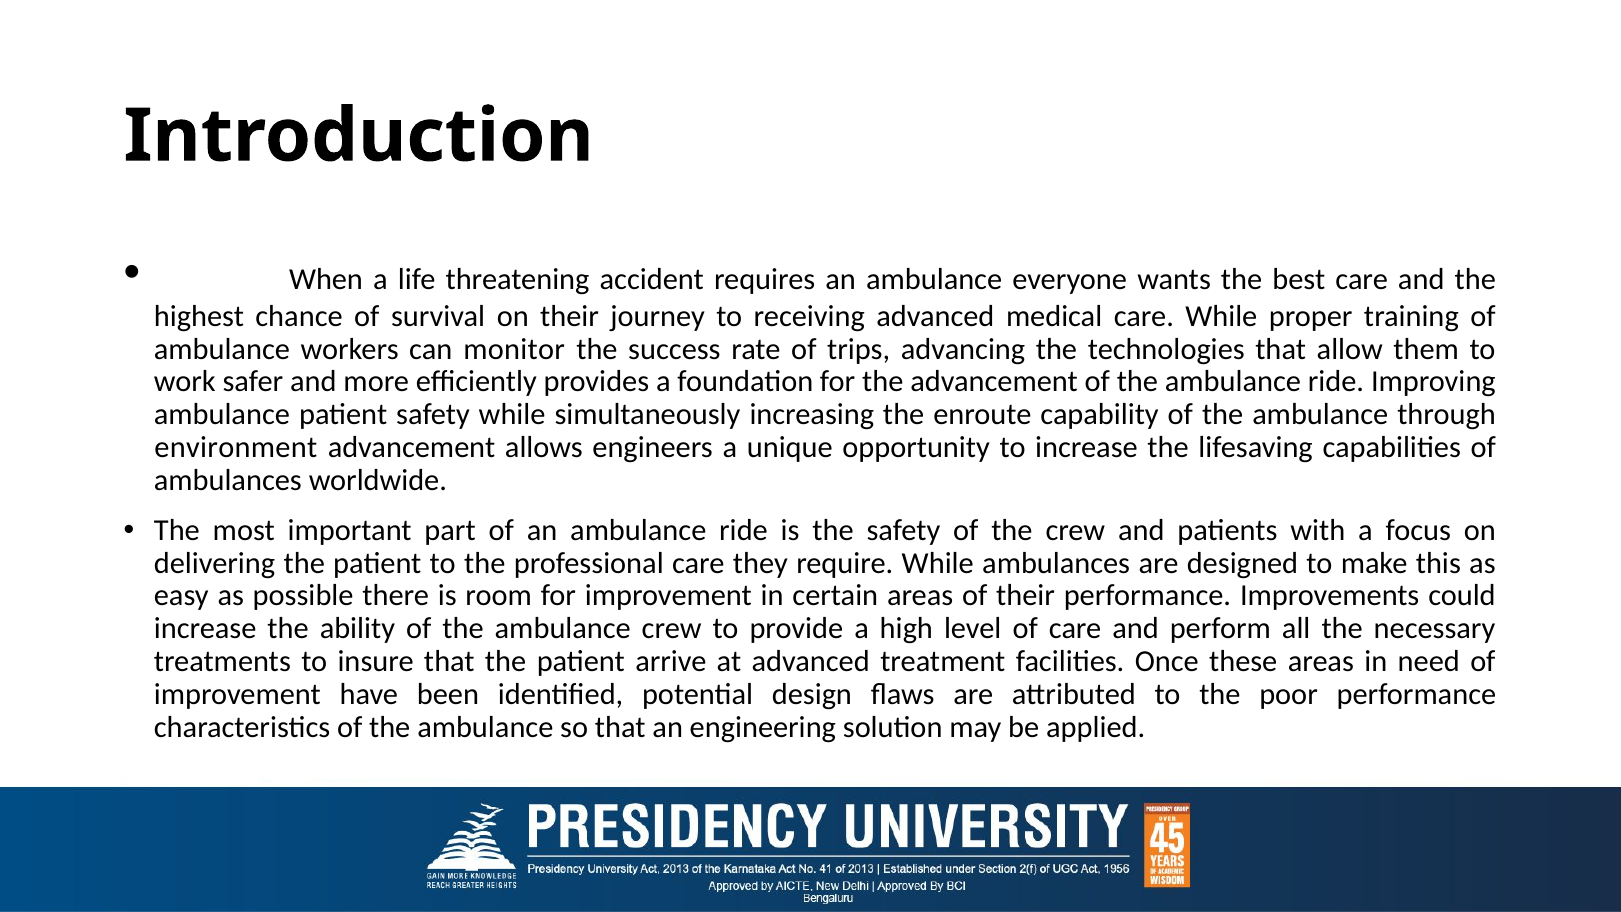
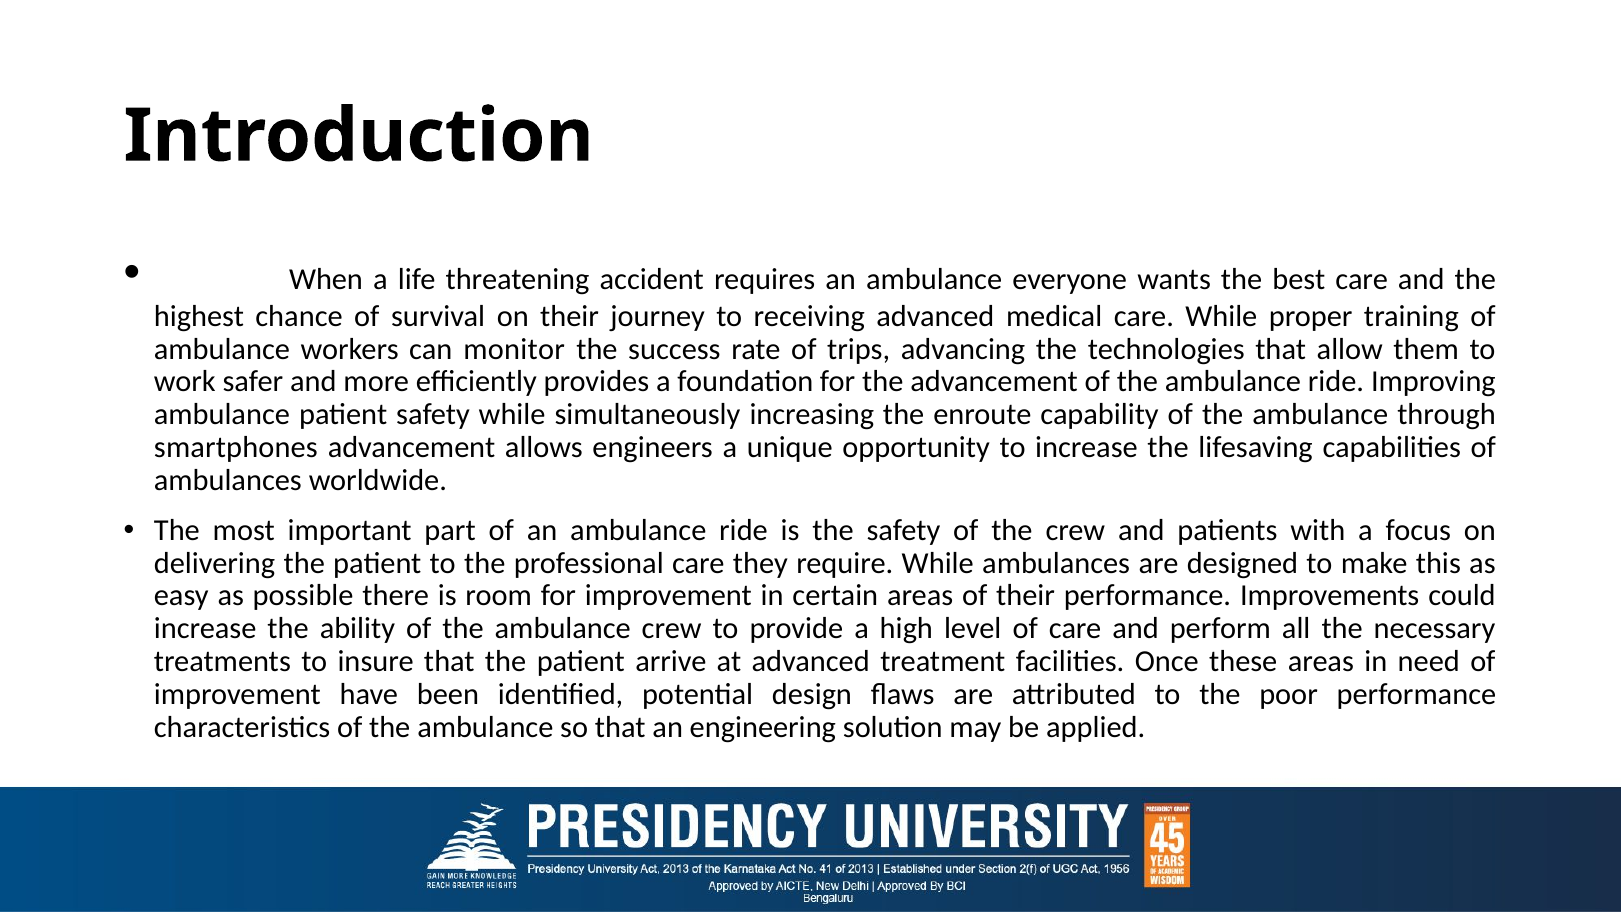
environment: environment -> smartphones
